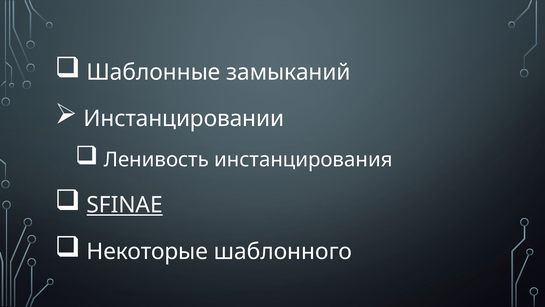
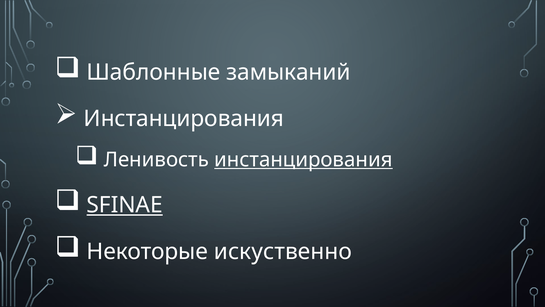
Инстанцировании at (184, 119): Инстанцировании -> Инстанцирования
инстанцирования at (303, 159) underline: none -> present
шаблонного: шаблонного -> искуственно
